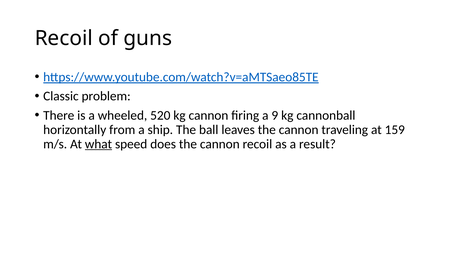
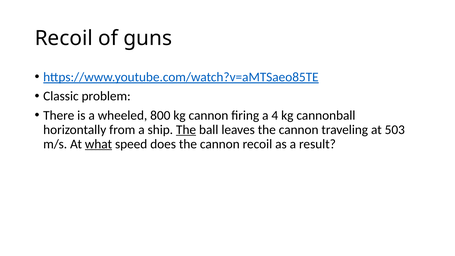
520: 520 -> 800
9: 9 -> 4
The at (186, 130) underline: none -> present
159: 159 -> 503
